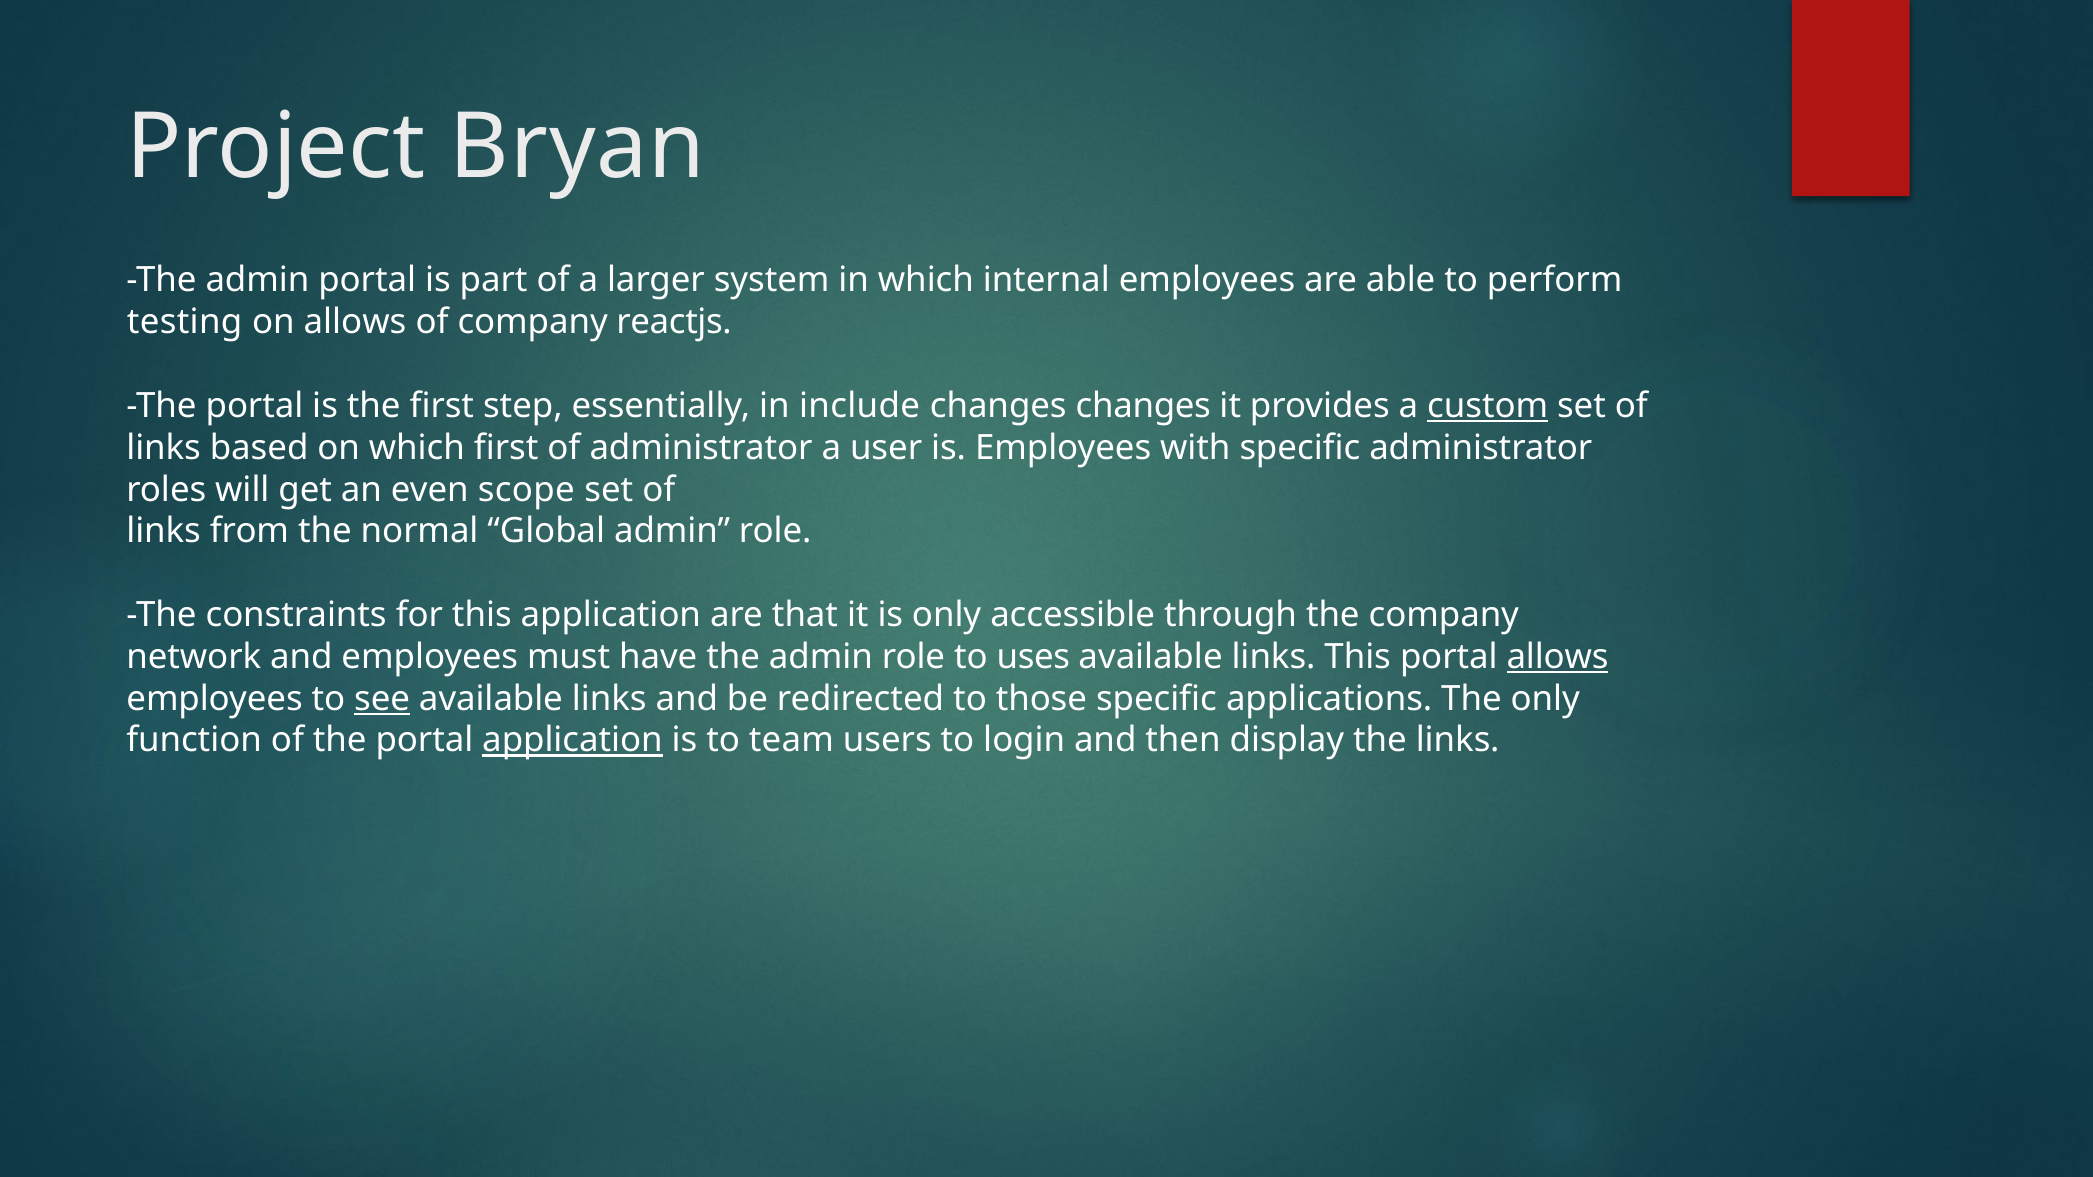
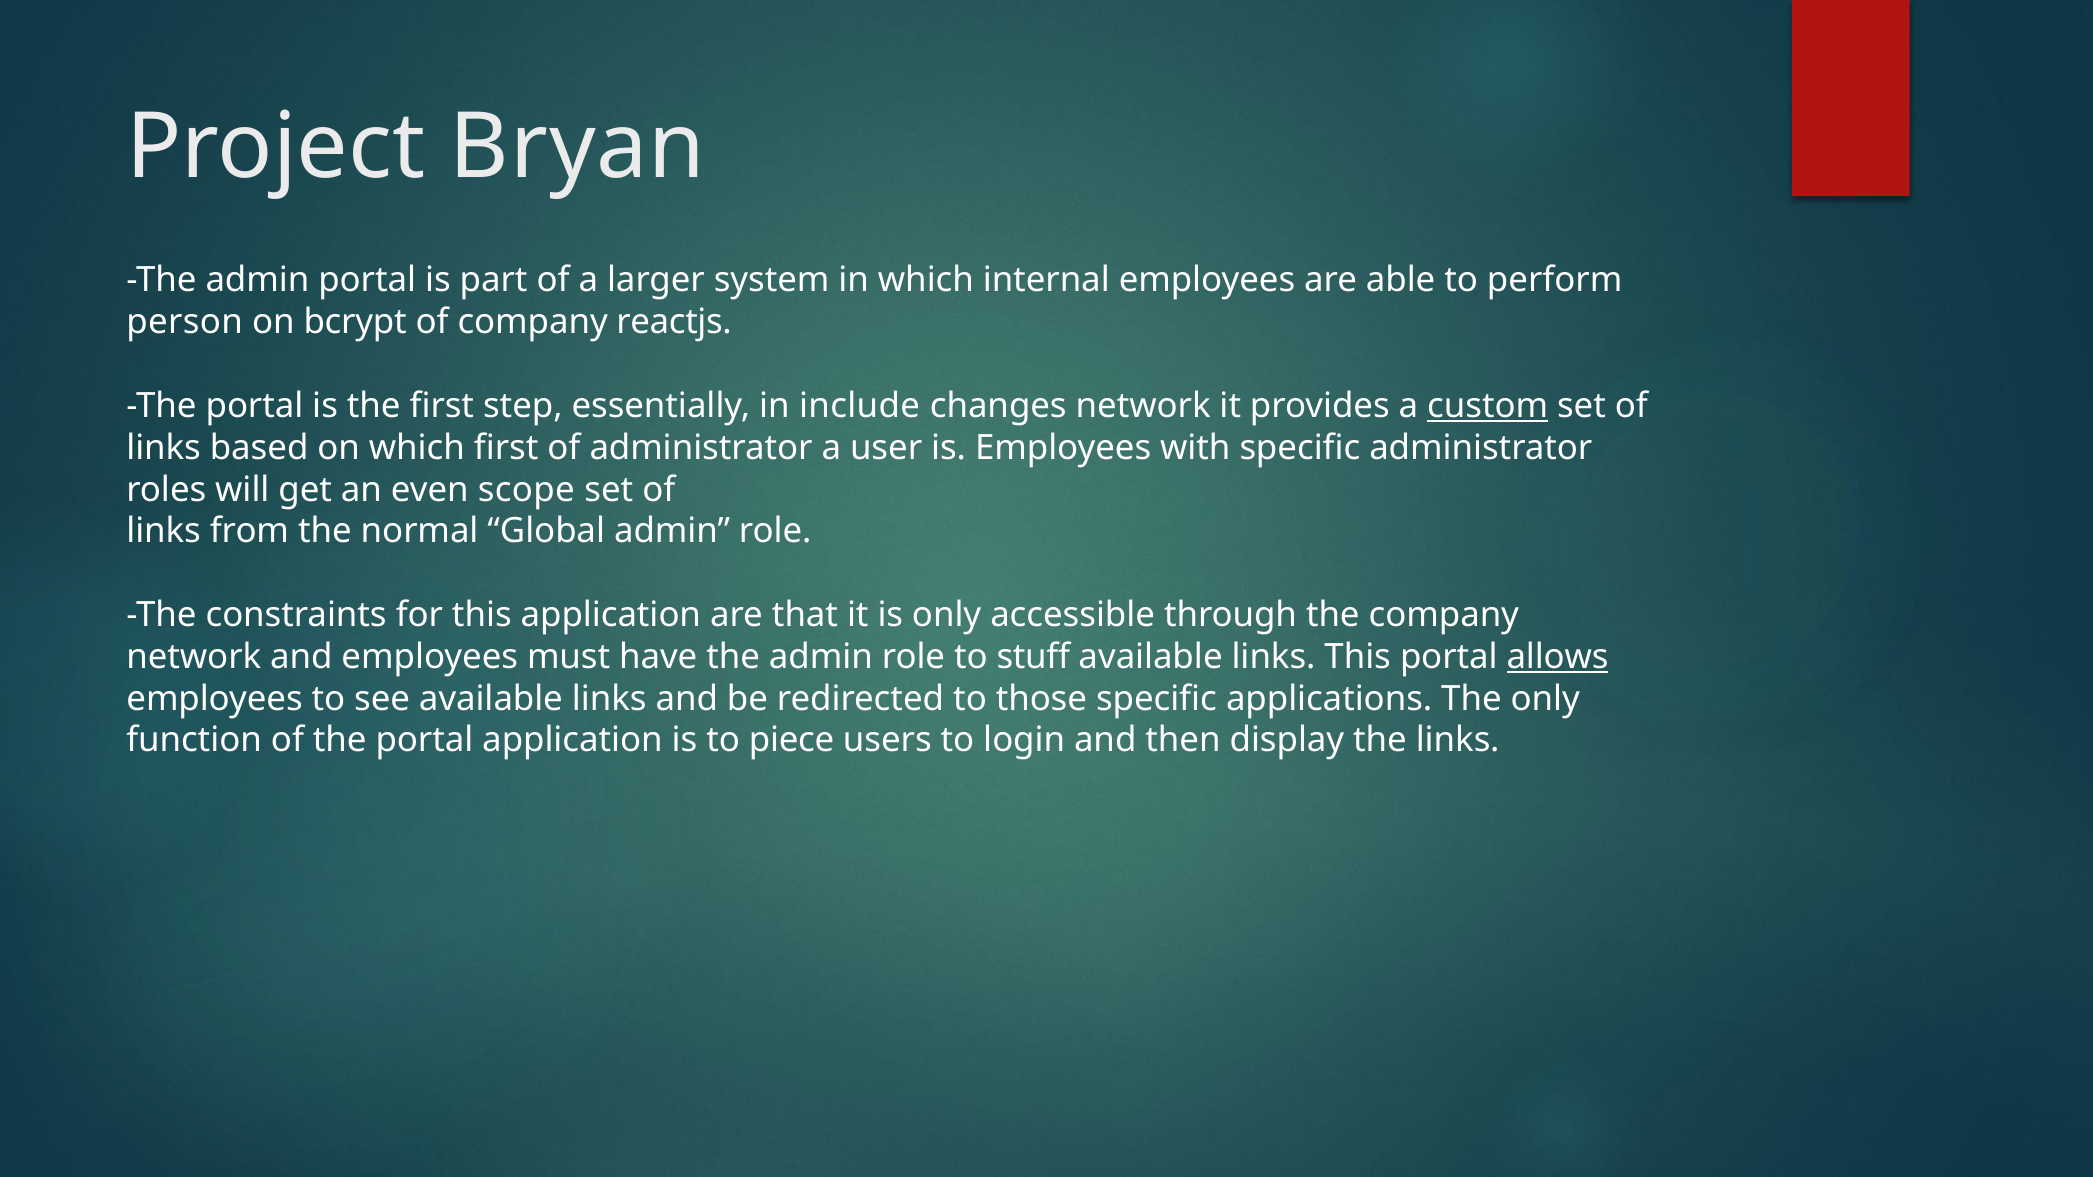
testing: testing -> person
on allows: allows -> bcrypt
changes changes: changes -> network
uses: uses -> stuff
see underline: present -> none
application at (572, 741) underline: present -> none
team: team -> piece
